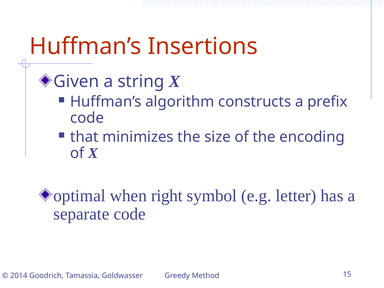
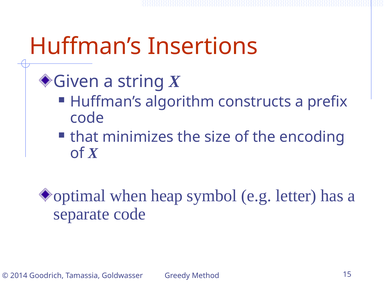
right: right -> heap
